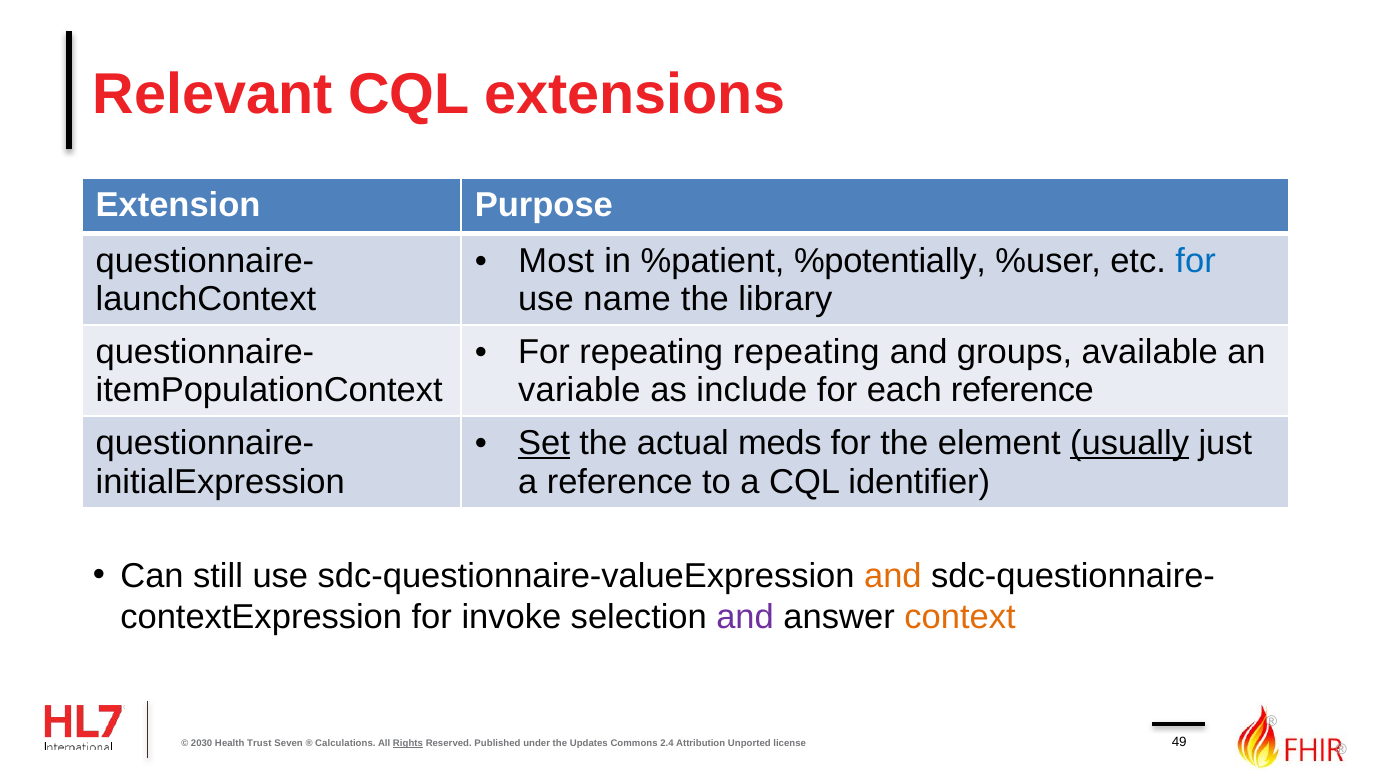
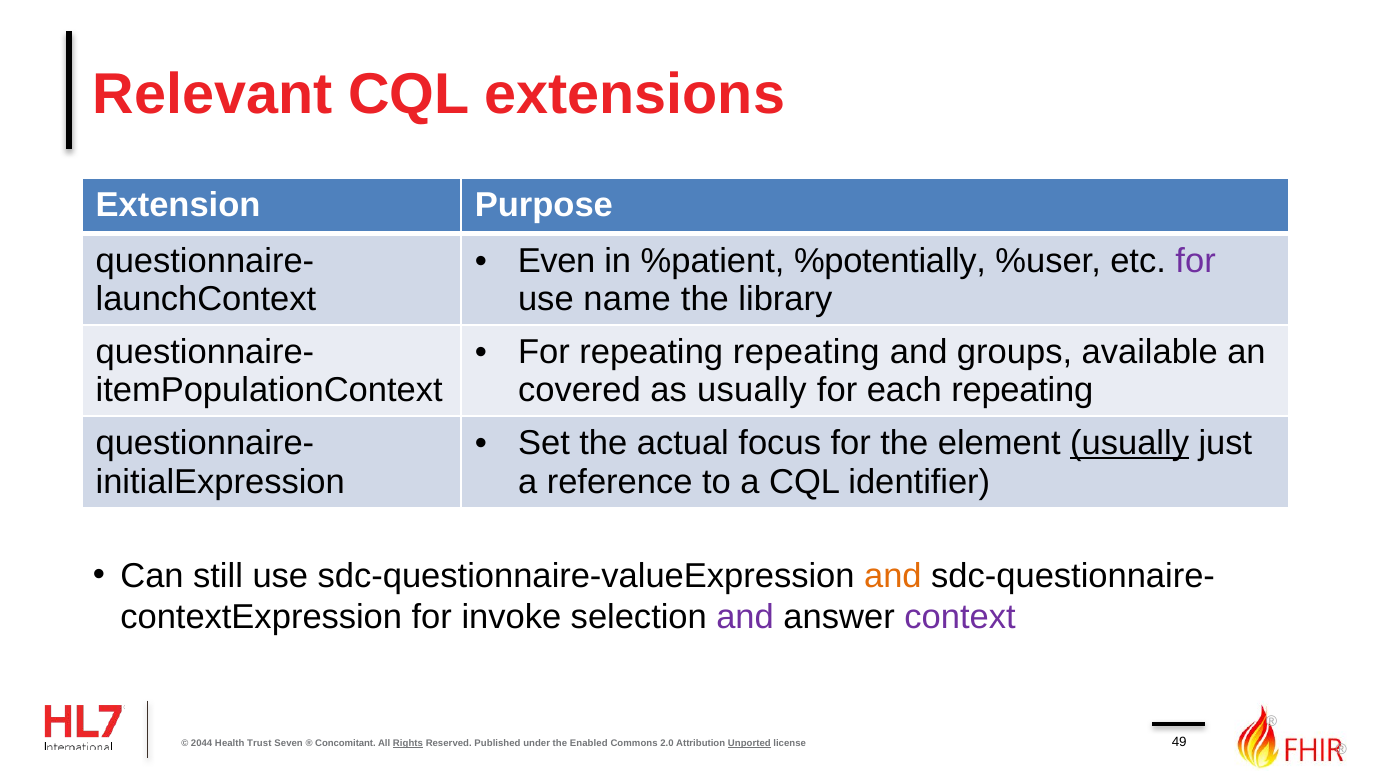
Most: Most -> Even
for at (1196, 261) colour: blue -> purple
variable: variable -> covered
as include: include -> usually
each reference: reference -> repeating
Set underline: present -> none
meds: meds -> focus
context colour: orange -> purple
2030: 2030 -> 2044
Calculations: Calculations -> Concomitant
Updates: Updates -> Enabled
2.4: 2.4 -> 2.0
Unported underline: none -> present
